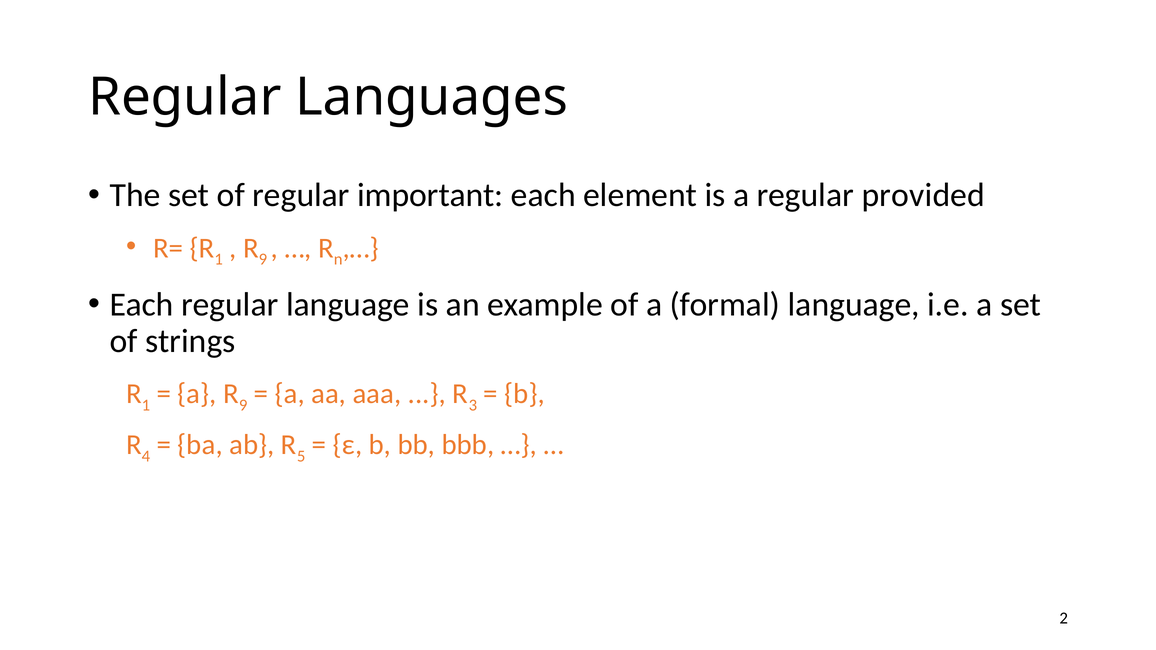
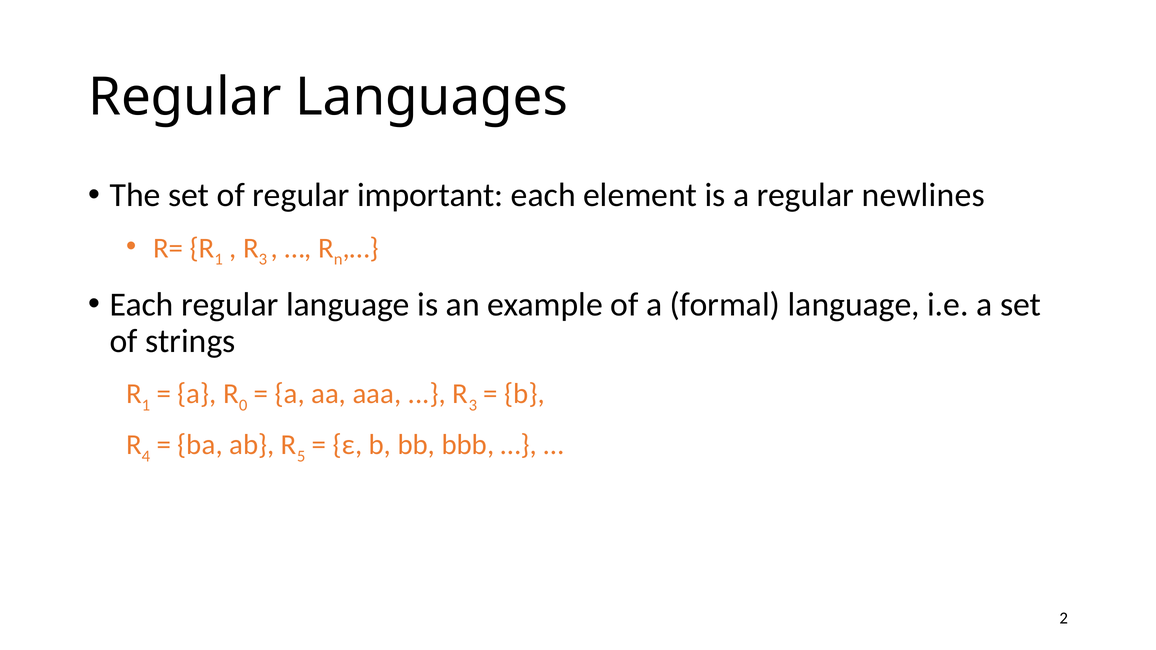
provided: provided -> newlines
9 at (263, 260): 9 -> 3
9 at (243, 405): 9 -> 0
